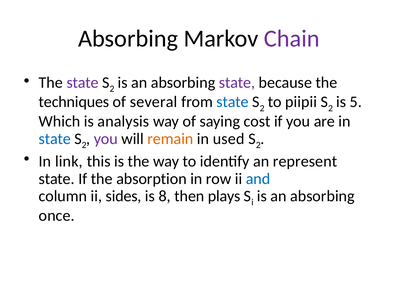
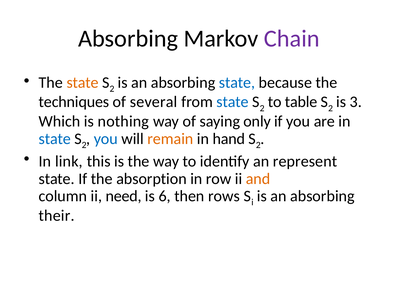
state at (83, 82) colour: purple -> orange
state at (237, 82) colour: purple -> blue
piipii: piipii -> table
5: 5 -> 3
analysis: analysis -> nothing
cost: cost -> only
you at (106, 139) colour: purple -> blue
used: used -> hand
and colour: blue -> orange
sides: sides -> need
8: 8 -> 6
plays: plays -> rows
once: once -> their
